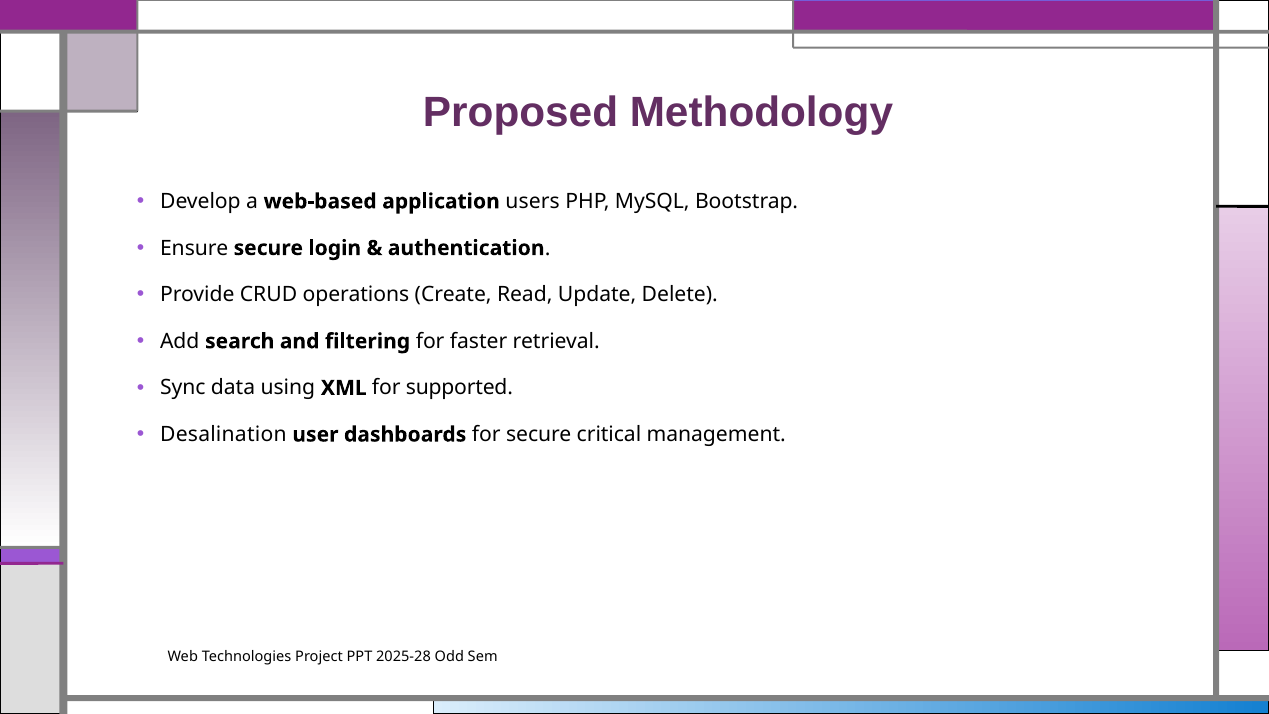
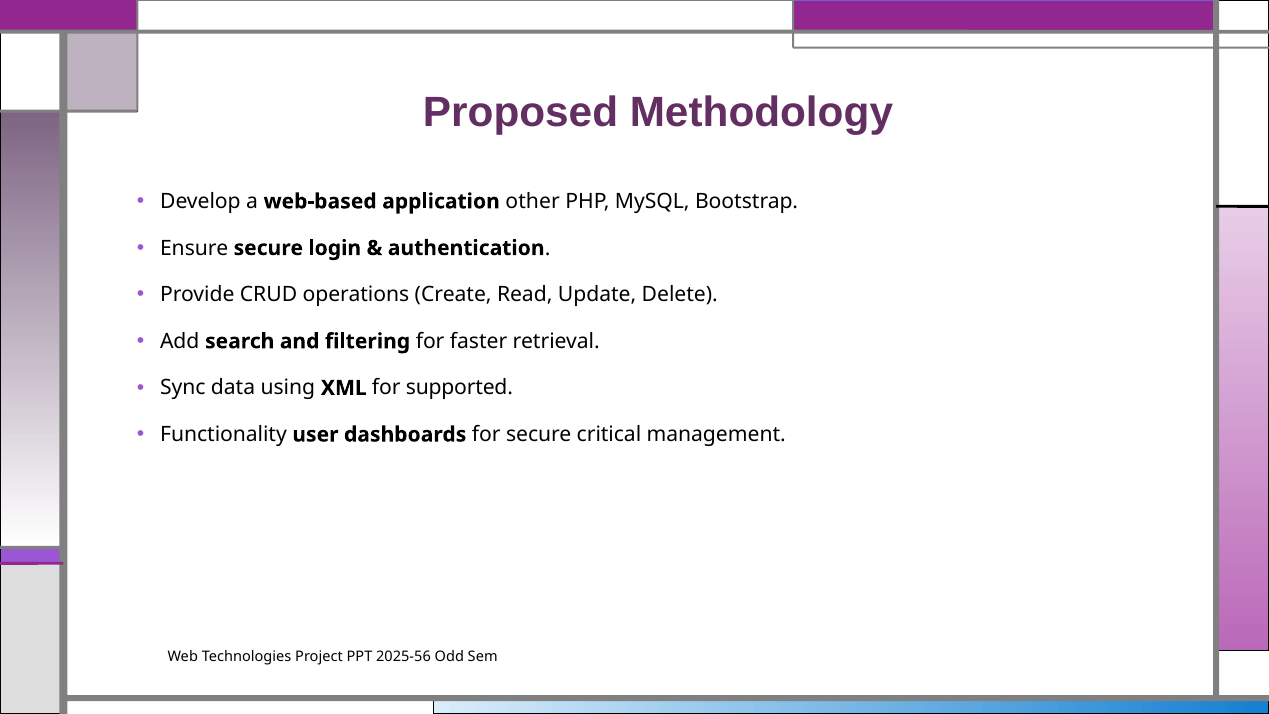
users: users -> other
Desalination: Desalination -> Functionality
2025-28: 2025-28 -> 2025-56
